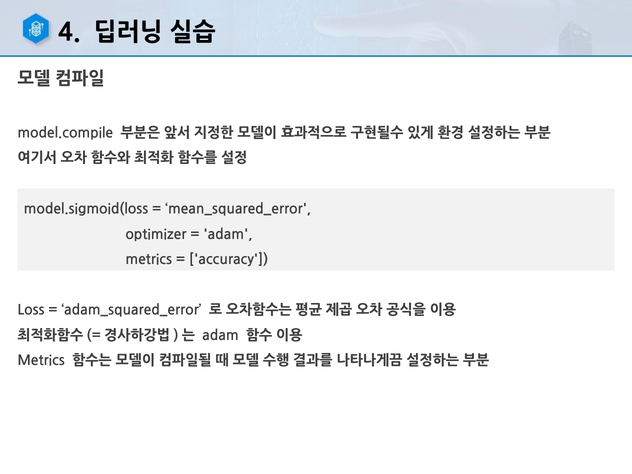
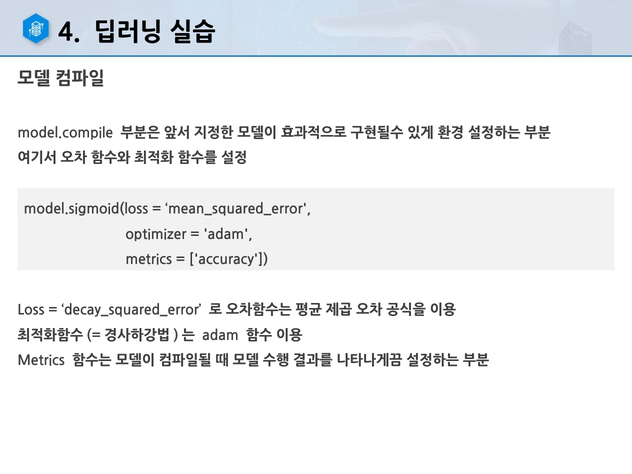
adam_squared_error: adam_squared_error -> decay_squared_error
